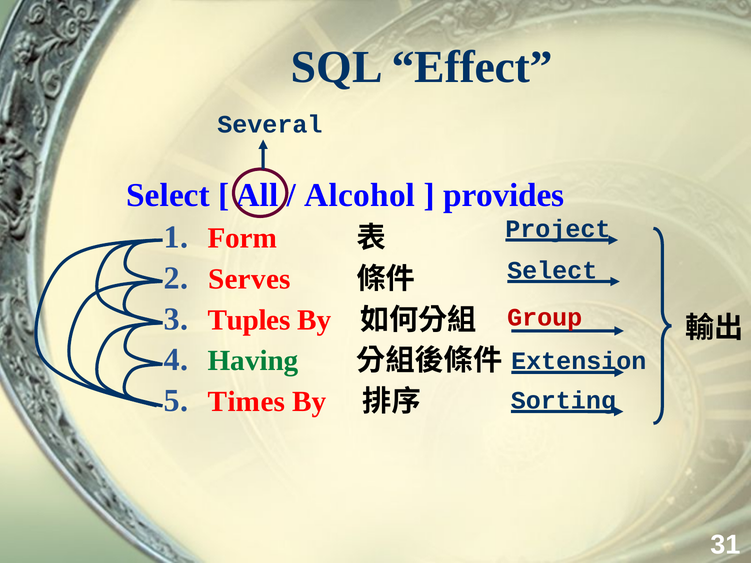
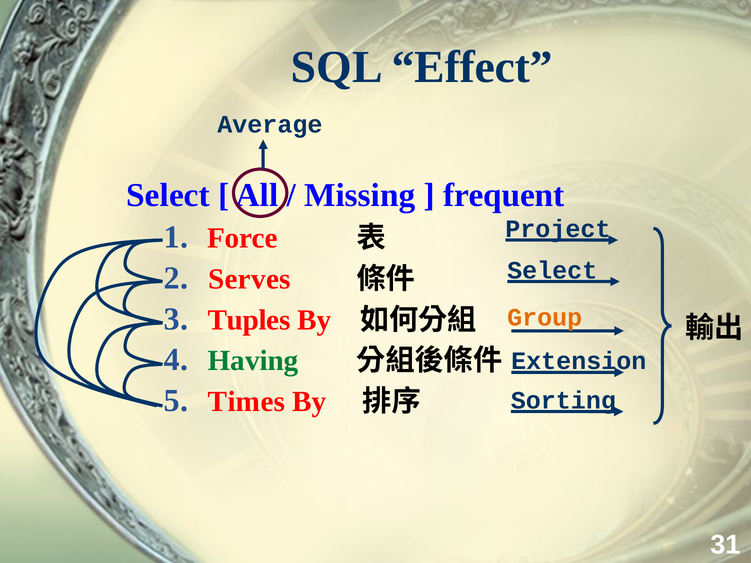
Several: Several -> Average
Alcohol: Alcohol -> Missing
provides: provides -> frequent
Form: Form -> Force
Group colour: red -> orange
